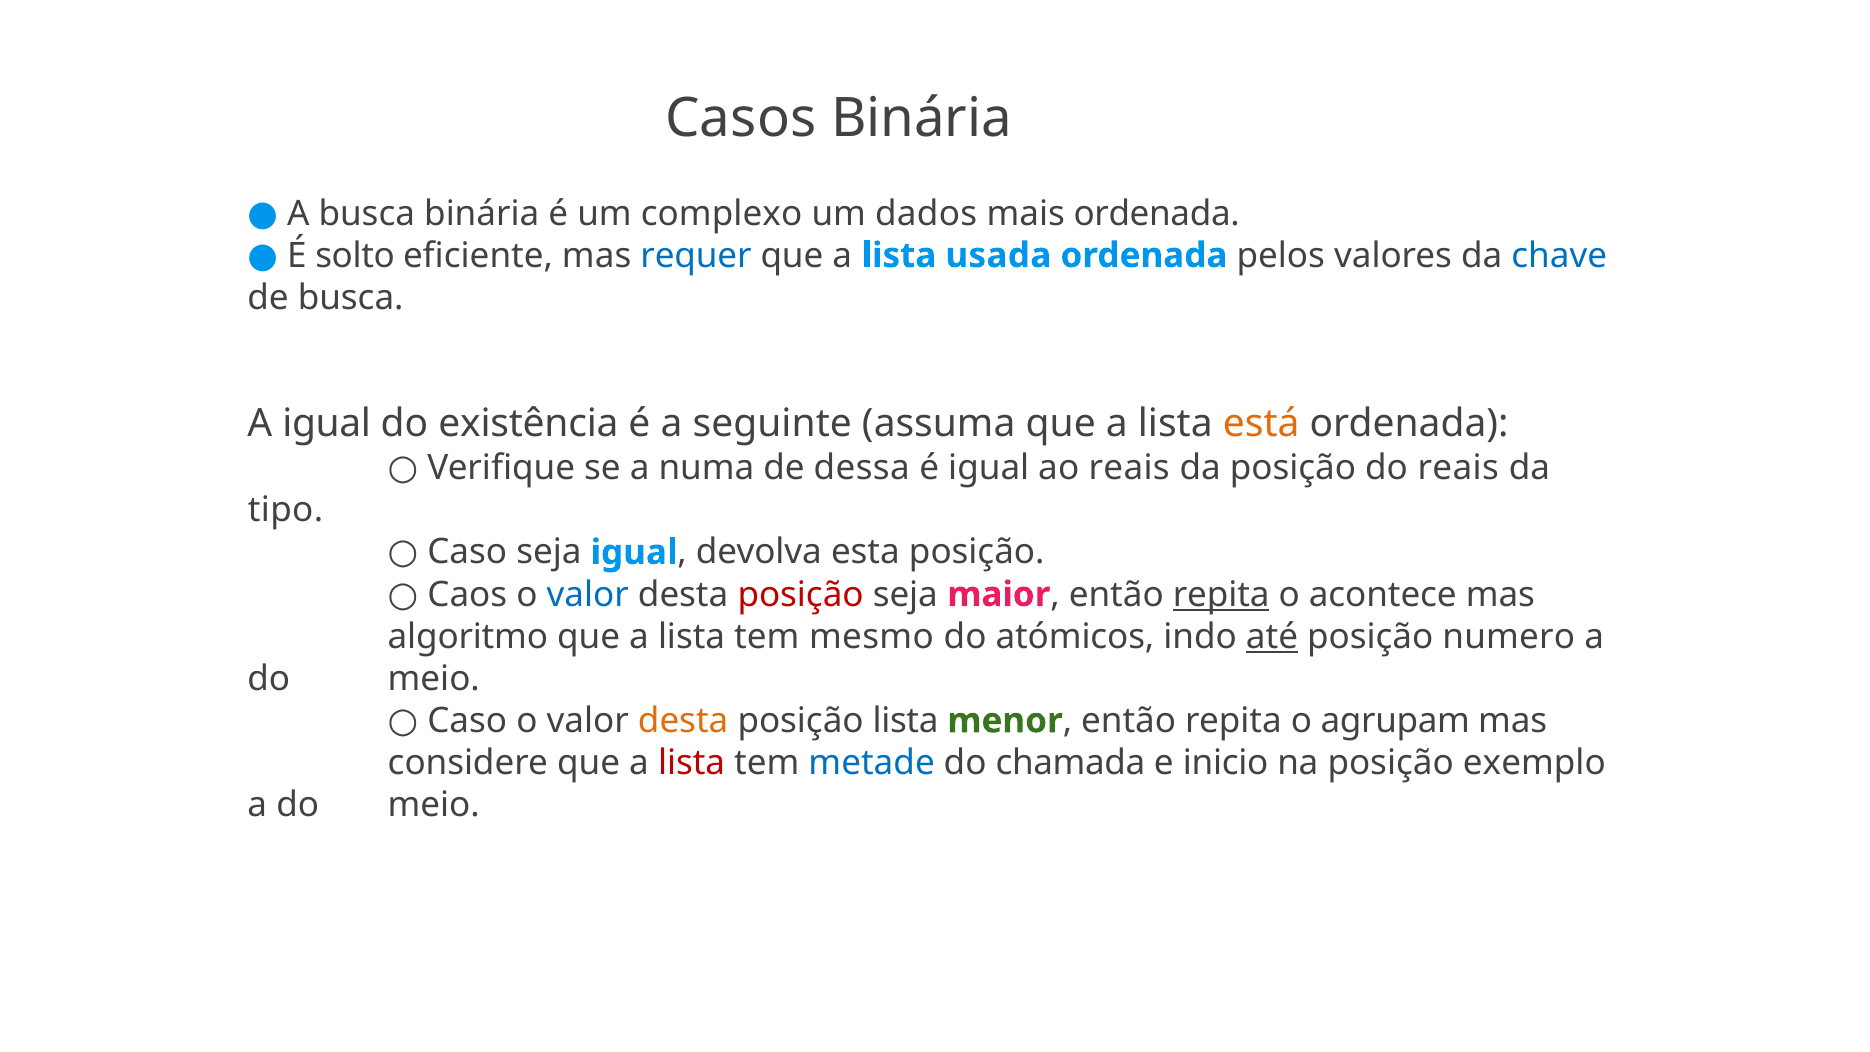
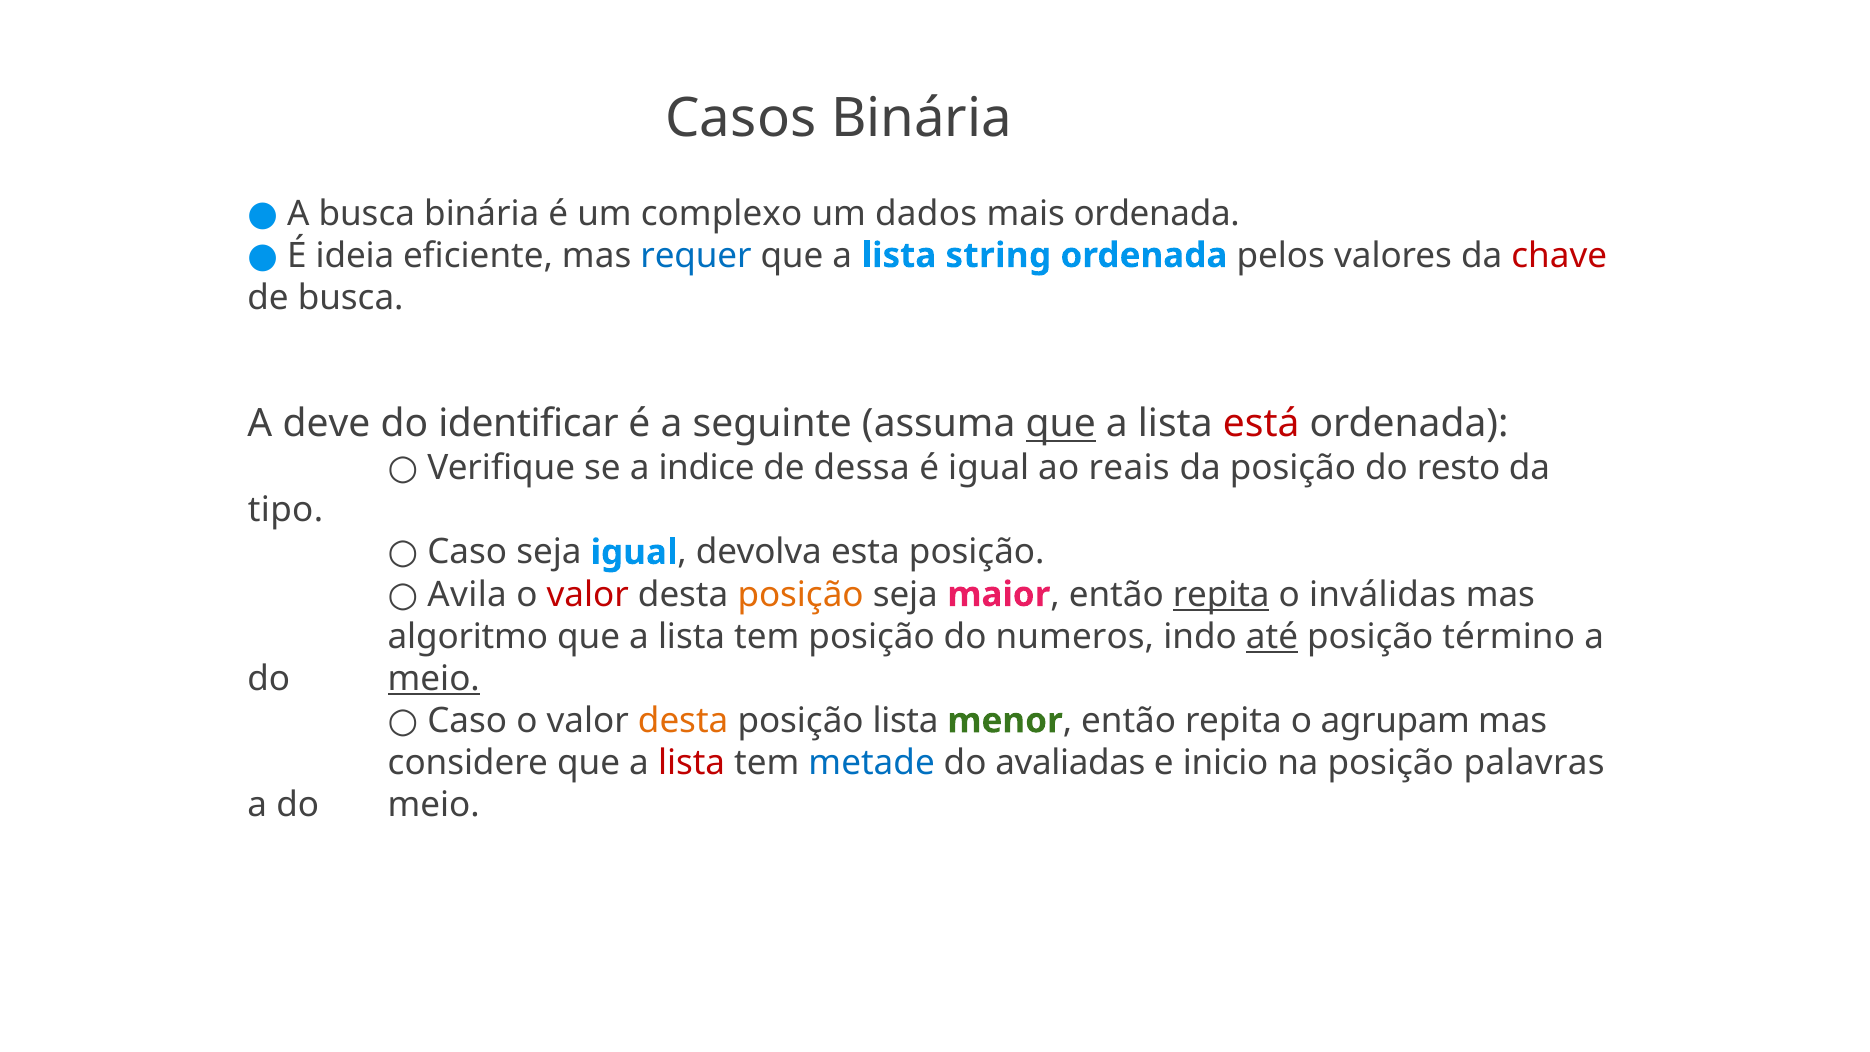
solto: solto -> ideia
usada: usada -> string
chave colour: blue -> red
A igual: igual -> deve
existência: existência -> identificar
que at (1061, 424) underline: none -> present
está colour: orange -> red
numa: numa -> indice
do reais: reais -> resto
Caos: Caos -> Avila
valor at (588, 594) colour: blue -> red
posição at (801, 594) colour: red -> orange
acontece: acontece -> inválidas
tem mesmo: mesmo -> posição
atómicos: atómicos -> numeros
numero: numero -> término
meio at (434, 679) underline: none -> present
chamada: chamada -> avaliadas
exemplo: exemplo -> palavras
